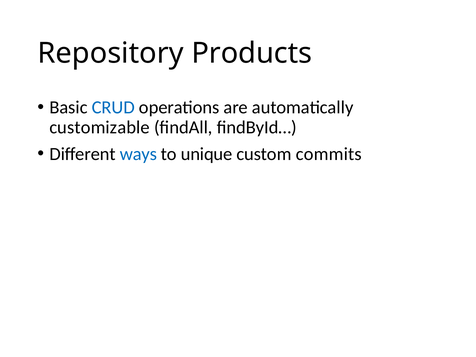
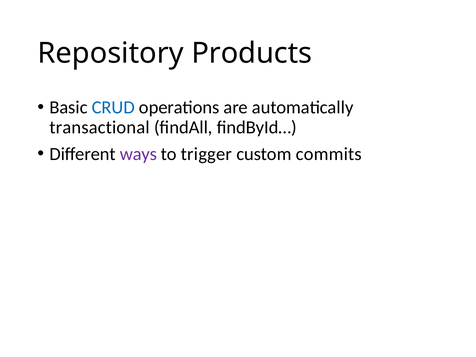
customizable: customizable -> transactional
ways colour: blue -> purple
unique: unique -> trigger
